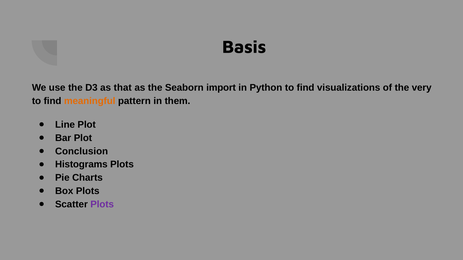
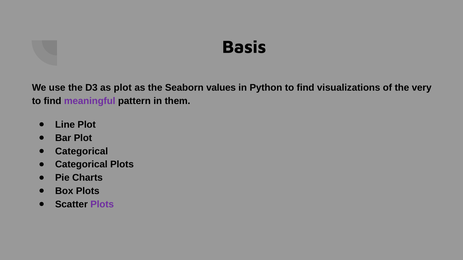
as that: that -> plot
import: import -> values
meaningful colour: orange -> purple
Conclusion at (82, 151): Conclusion -> Categorical
Histograms at (81, 165): Histograms -> Categorical
